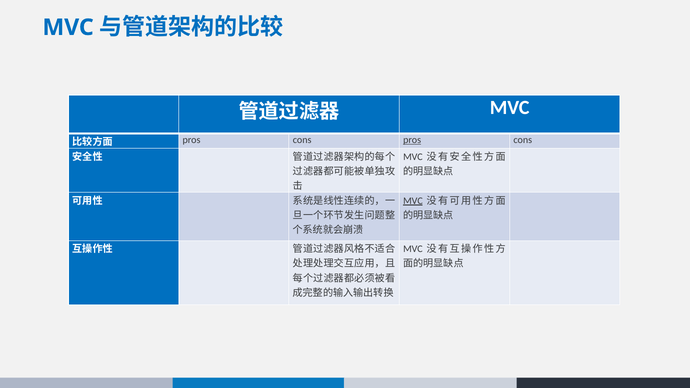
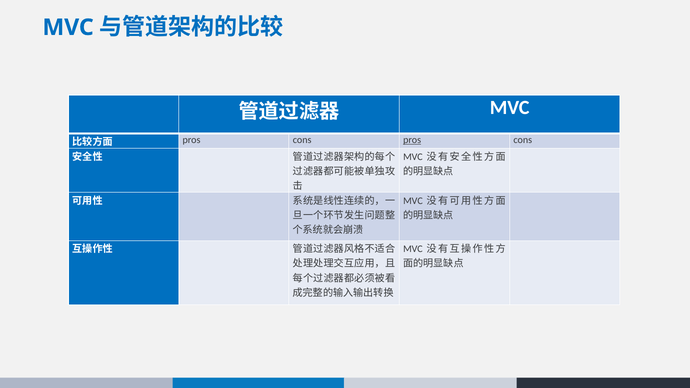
MVC at (413, 201) underline: present -> none
